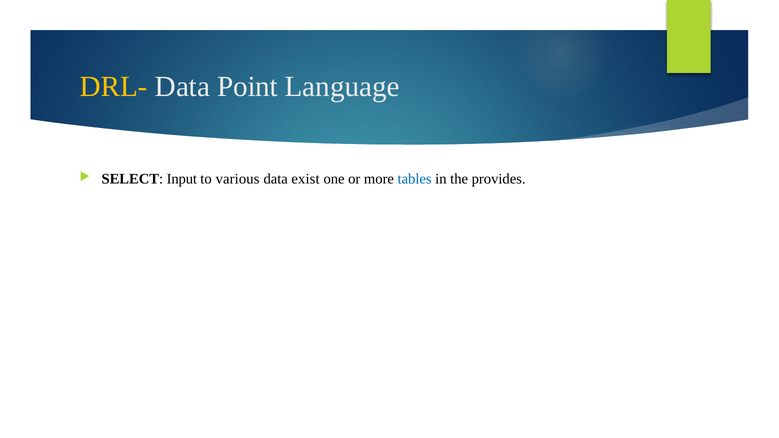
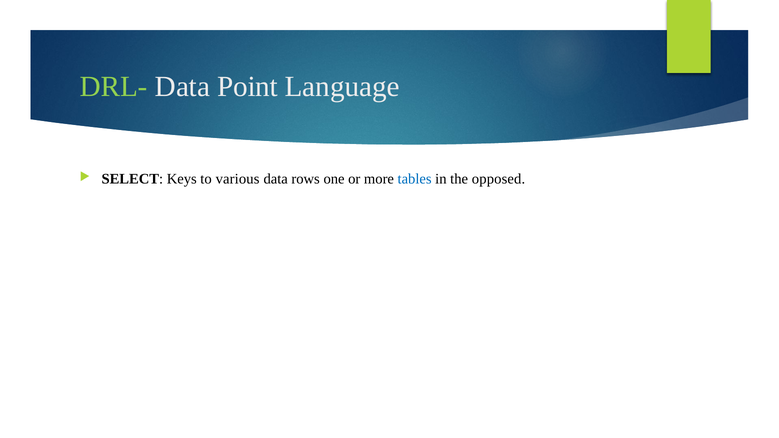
DRL- colour: yellow -> light green
Input: Input -> Keys
exist: exist -> rows
provides: provides -> opposed
